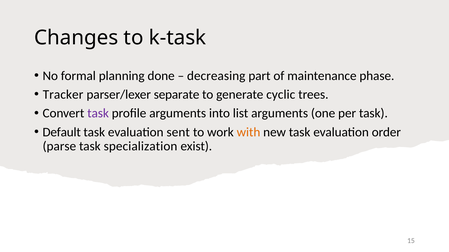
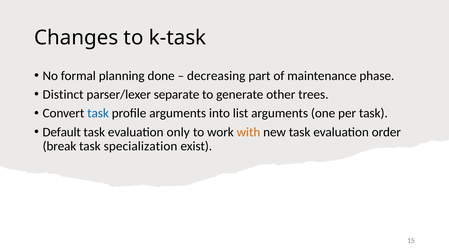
Tracker: Tracker -> Distinct
cyclic: cyclic -> other
task at (98, 114) colour: purple -> blue
sent: sent -> only
parse: parse -> break
